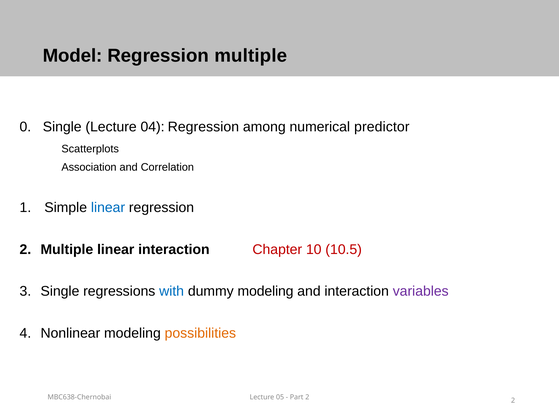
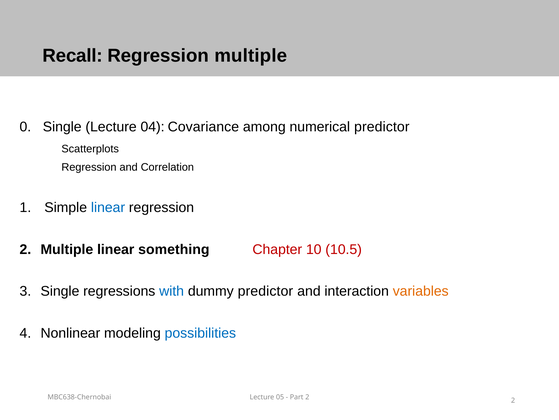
Model: Model -> Recall
04 Regression: Regression -> Covariance
Association at (89, 167): Association -> Regression
linear interaction: interaction -> something
dummy modeling: modeling -> predictor
variables colour: purple -> orange
possibilities colour: orange -> blue
